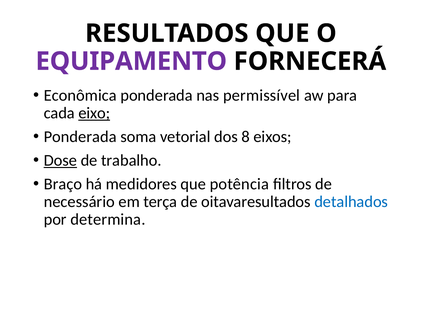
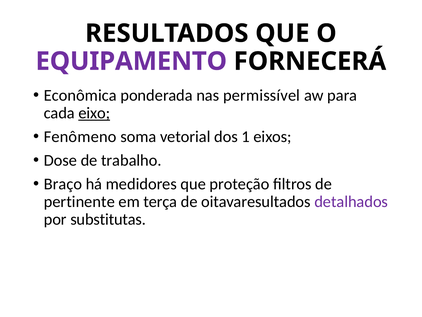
Ponderada at (80, 136): Ponderada -> Fenômeno
8: 8 -> 1
Dose underline: present -> none
potência: potência -> proteção
necessário: necessário -> pertinente
detalhados colour: blue -> purple
determina: determina -> substitutas
